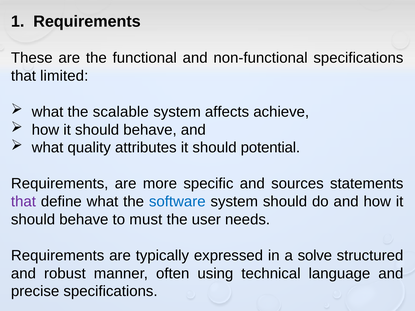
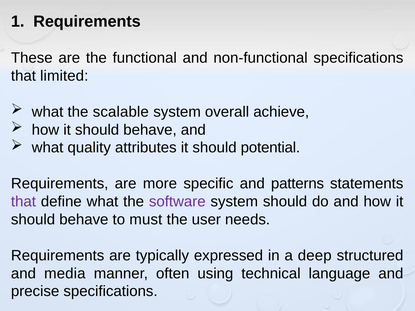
affects: affects -> overall
sources: sources -> patterns
software colour: blue -> purple
solve: solve -> deep
robust: robust -> media
